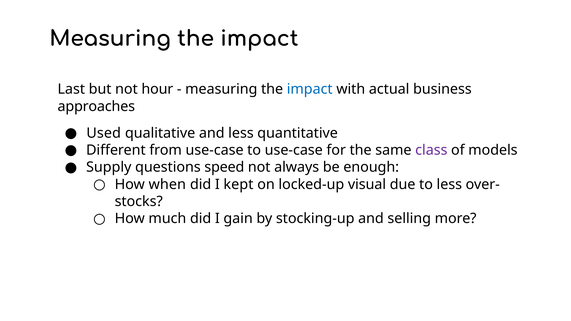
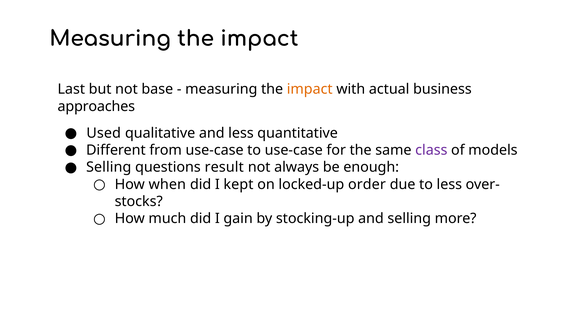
hour: hour -> base
impact at (310, 89) colour: blue -> orange
Supply at (109, 167): Supply -> Selling
speed: speed -> result
visual: visual -> order
